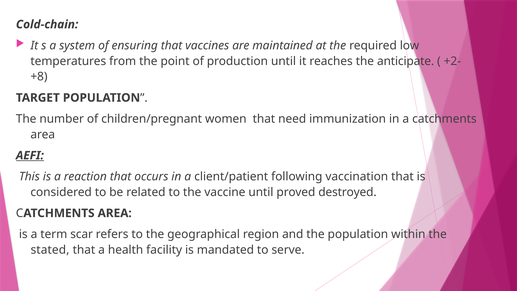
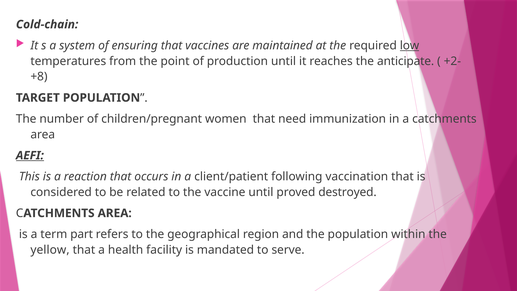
low underline: none -> present
scar: scar -> part
stated: stated -> yellow
